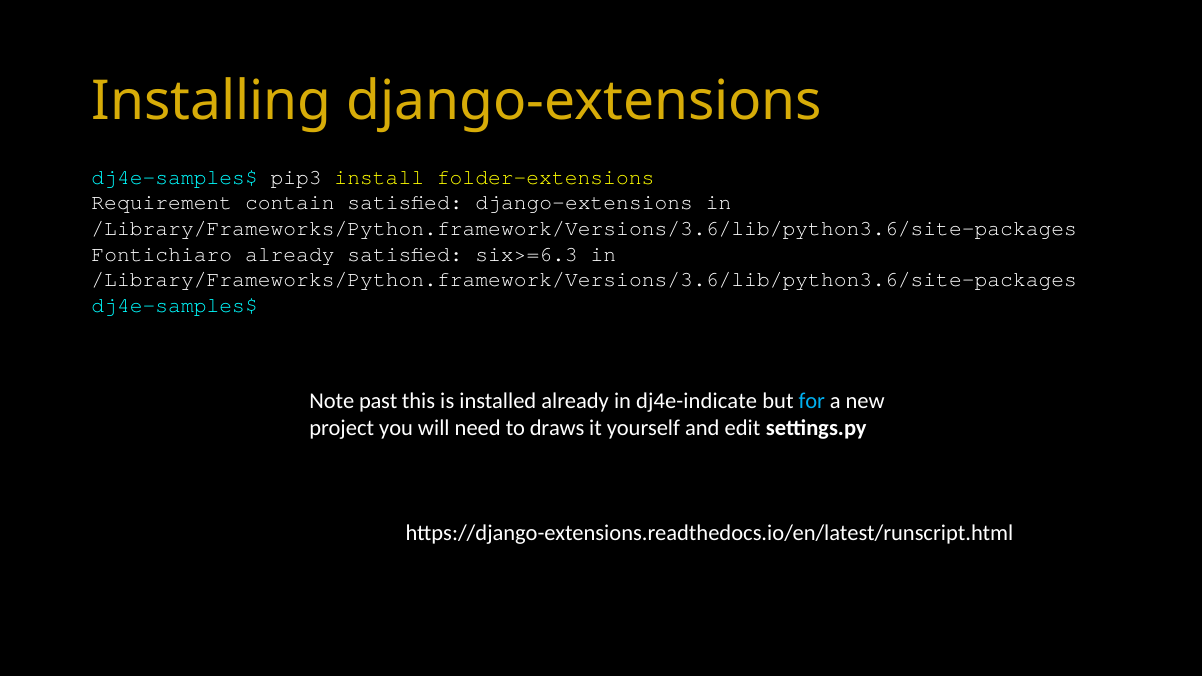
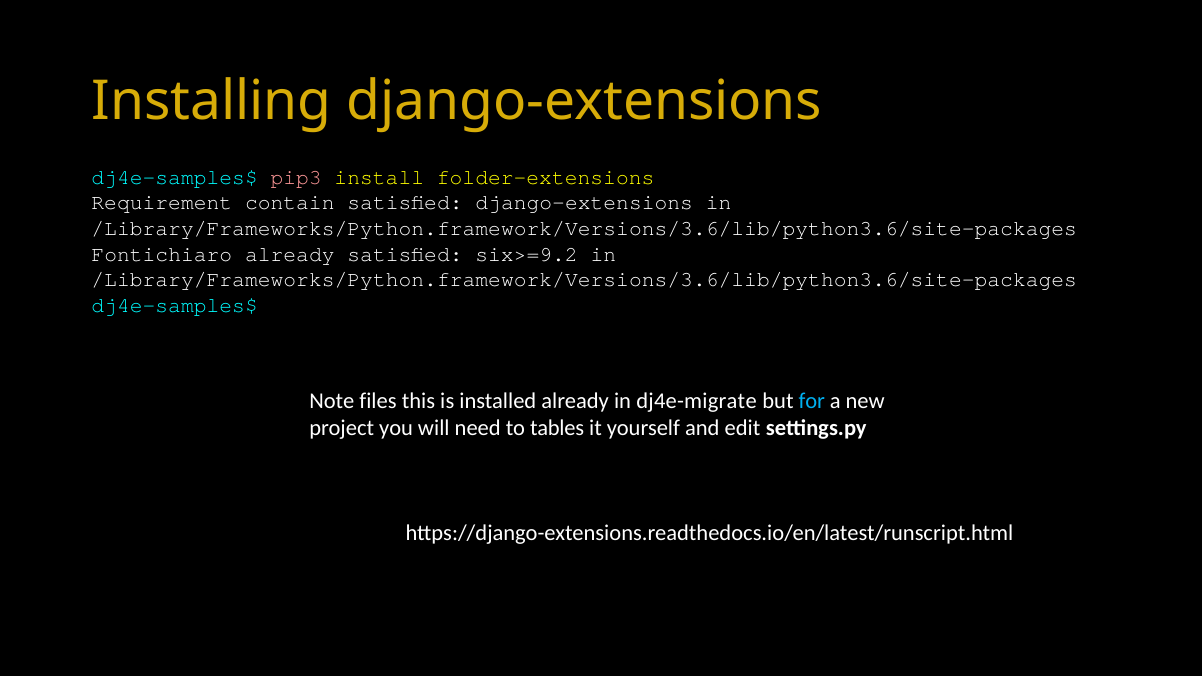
pip3 colour: white -> pink
six>=6.3: six>=6.3 -> six>=9.2
past: past -> files
dj4e-indicate: dj4e-indicate -> dj4e-migrate
draws: draws -> tables
